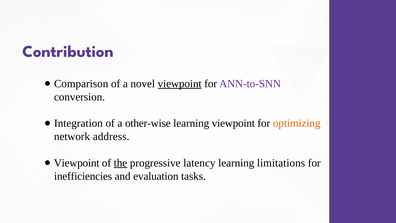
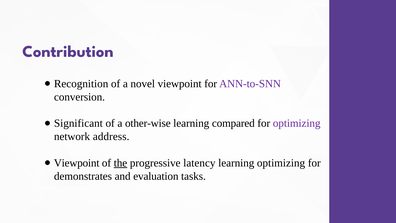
Comparison: Comparison -> Recognition
viewpoint at (180, 84) underline: present -> none
Integration: Integration -> Significant
learning viewpoint: viewpoint -> compared
optimizing at (297, 123) colour: orange -> purple
learning limitations: limitations -> optimizing
inefficiencies: inefficiencies -> demonstrates
